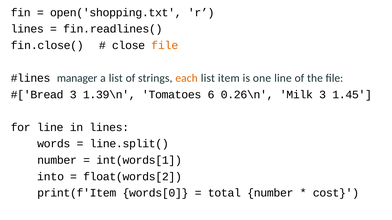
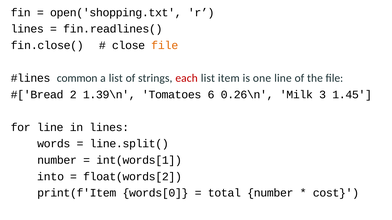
manager: manager -> common
each colour: orange -> red
3 at (73, 95): 3 -> 2
